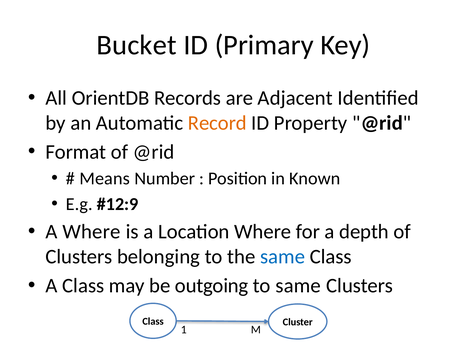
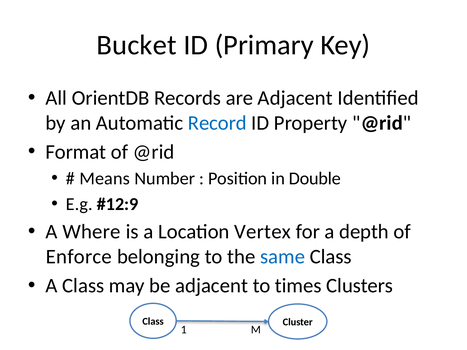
Record colour: orange -> blue
Known: Known -> Double
Location Where: Where -> Vertex
Clusters at (79, 257): Clusters -> Enforce
be outgoing: outgoing -> adjacent
to same: same -> times
